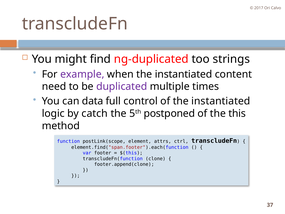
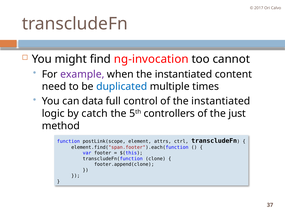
ng-duplicated: ng-duplicated -> ng-invocation
strings: strings -> cannot
duplicated colour: purple -> blue
postponed: postponed -> controllers
this: this -> just
